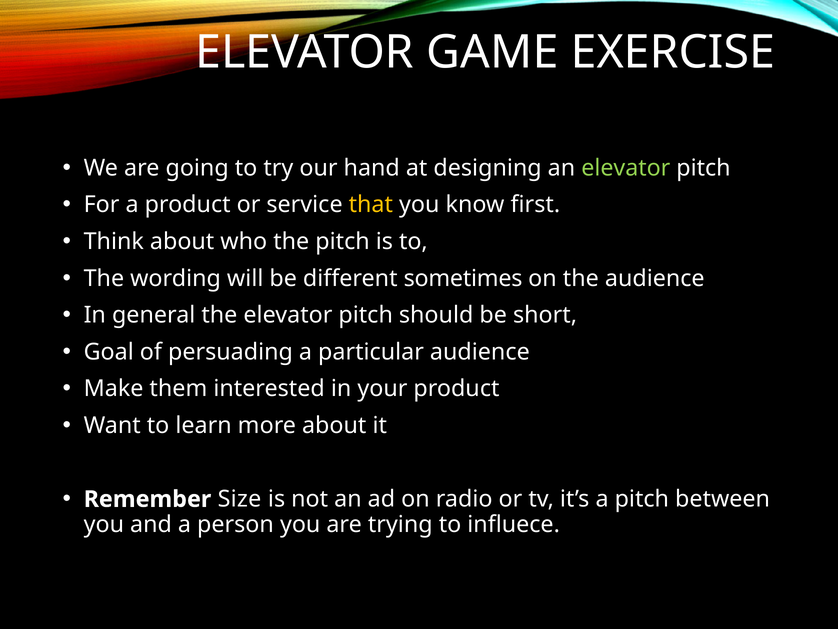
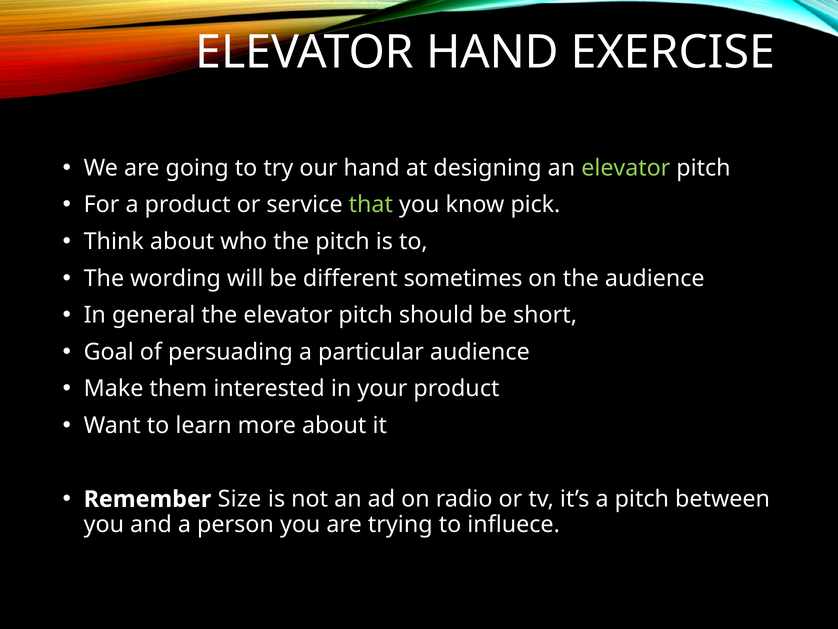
ELEVATOR GAME: GAME -> HAND
that colour: yellow -> light green
first: first -> pick
